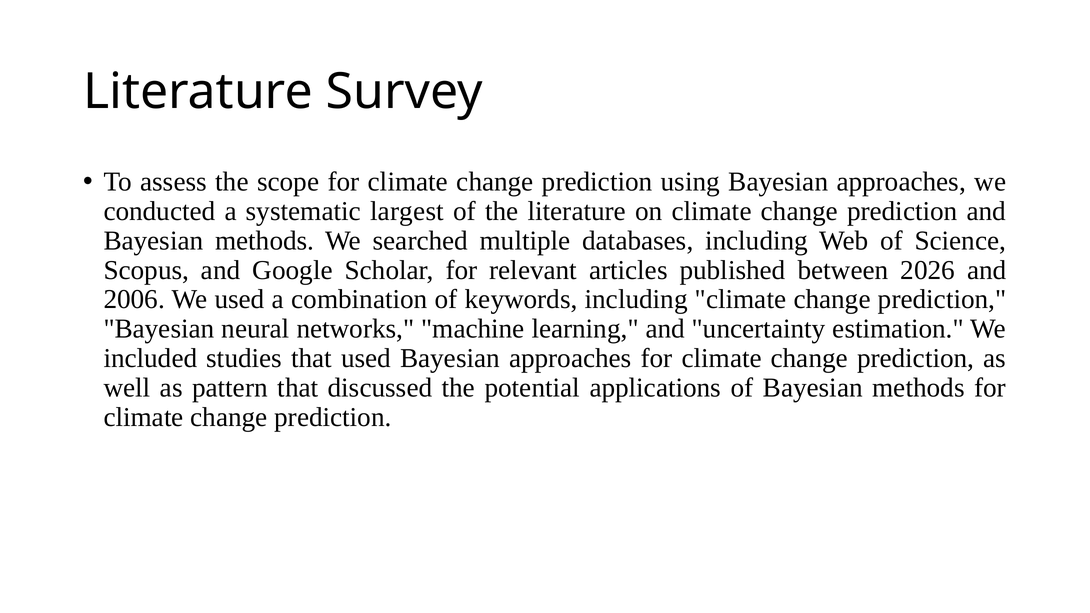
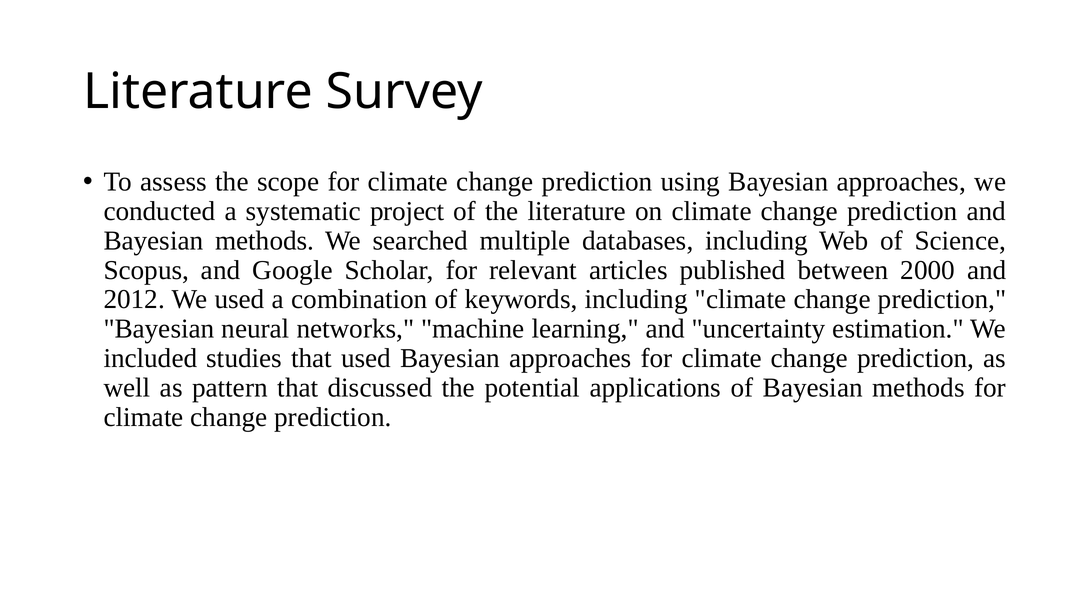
largest: largest -> project
2026: 2026 -> 2000
2006: 2006 -> 2012
